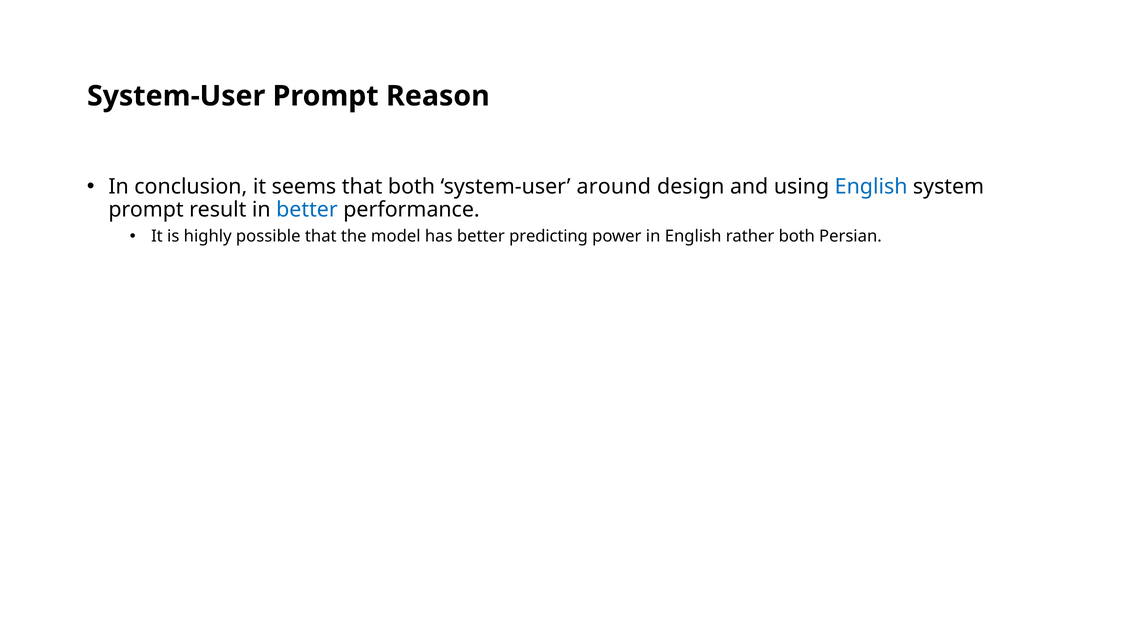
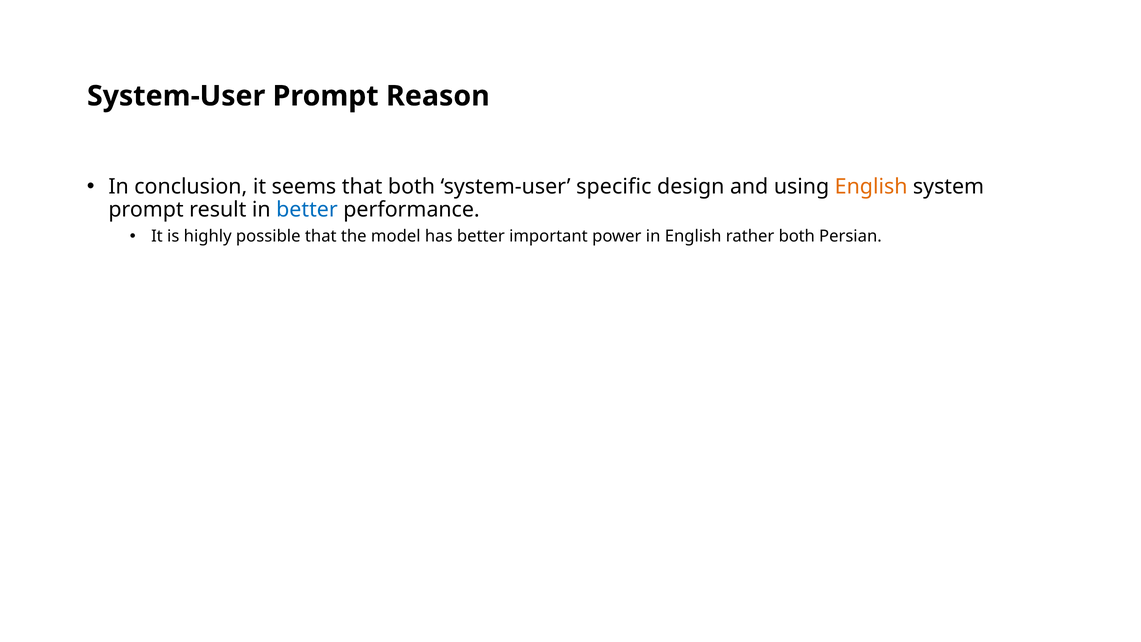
around: around -> specific
English at (871, 187) colour: blue -> orange
predicting: predicting -> important
